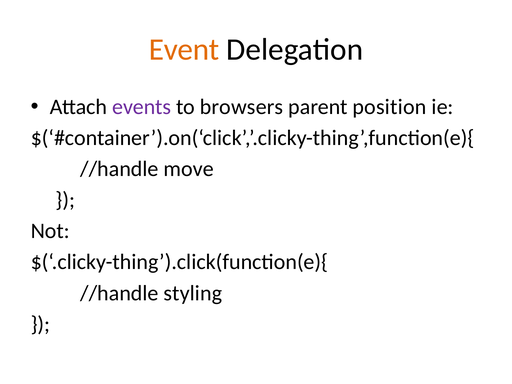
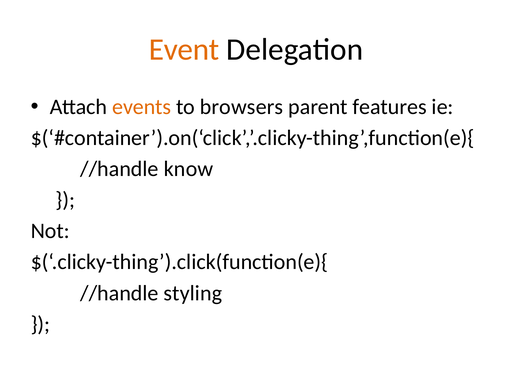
events colour: purple -> orange
position: position -> features
move: move -> know
